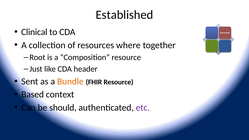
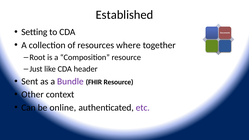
Clinical: Clinical -> Setting
Bundle colour: orange -> purple
Based: Based -> Other
should: should -> online
